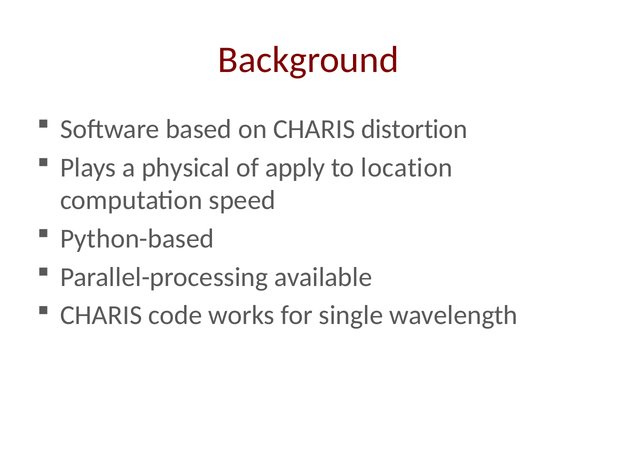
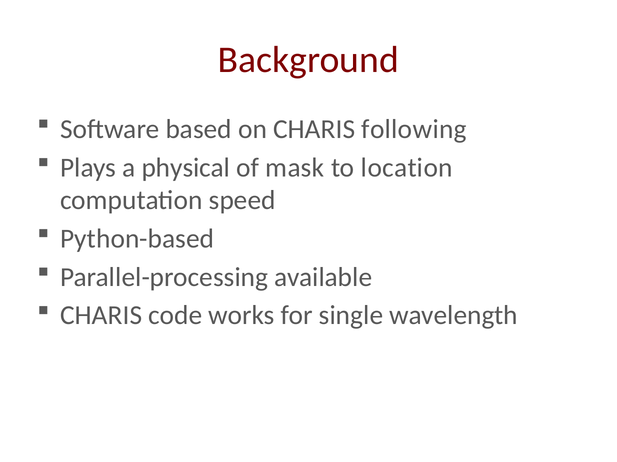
distortion: distortion -> following
apply: apply -> mask
